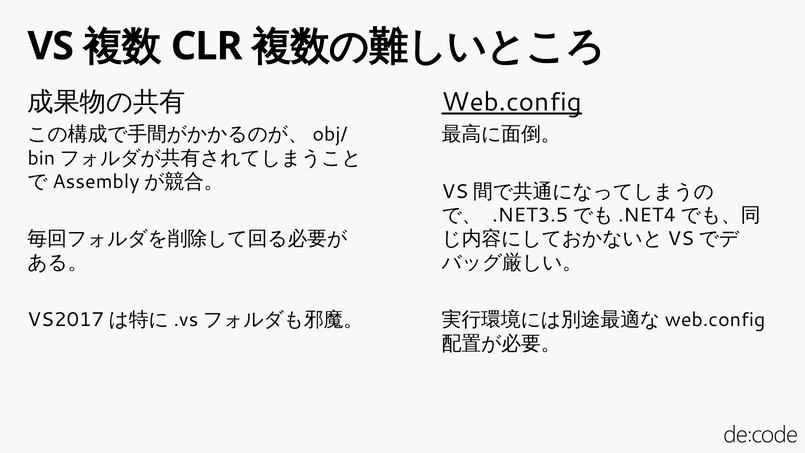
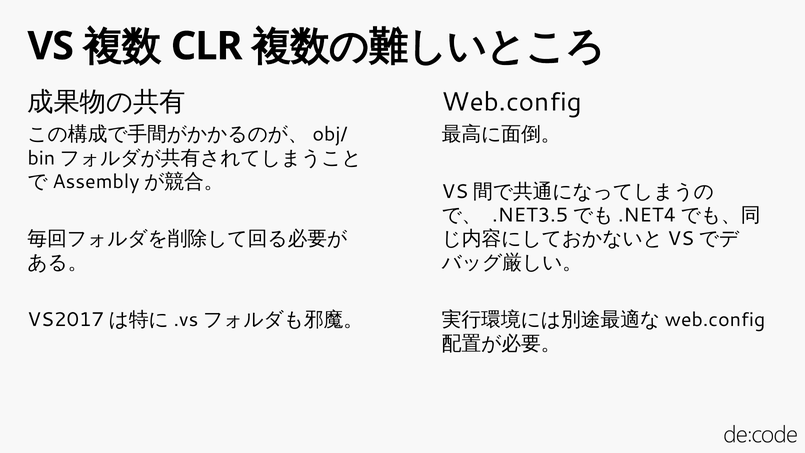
Web.config underline: present -> none
